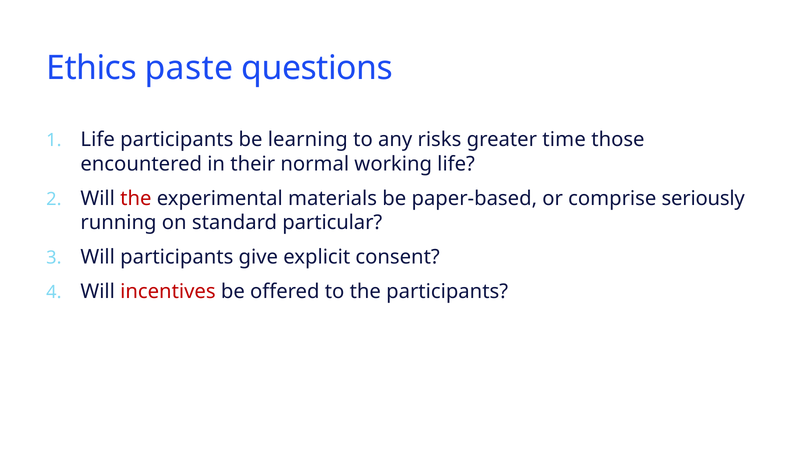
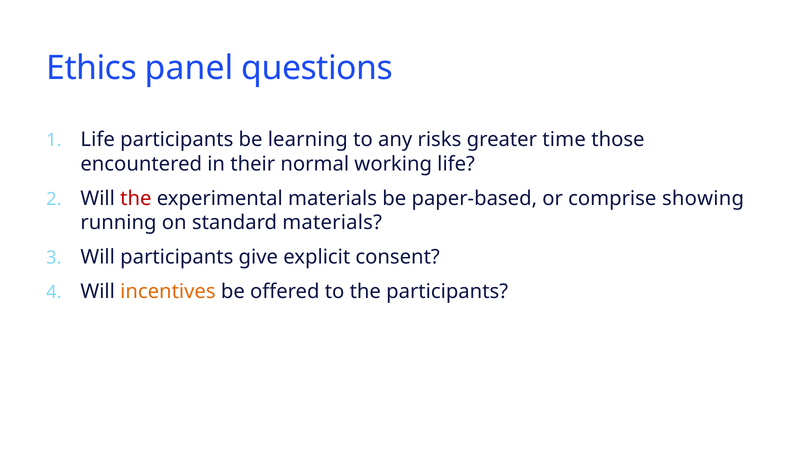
paste: paste -> panel
seriously: seriously -> showing
standard particular: particular -> materials
incentives colour: red -> orange
